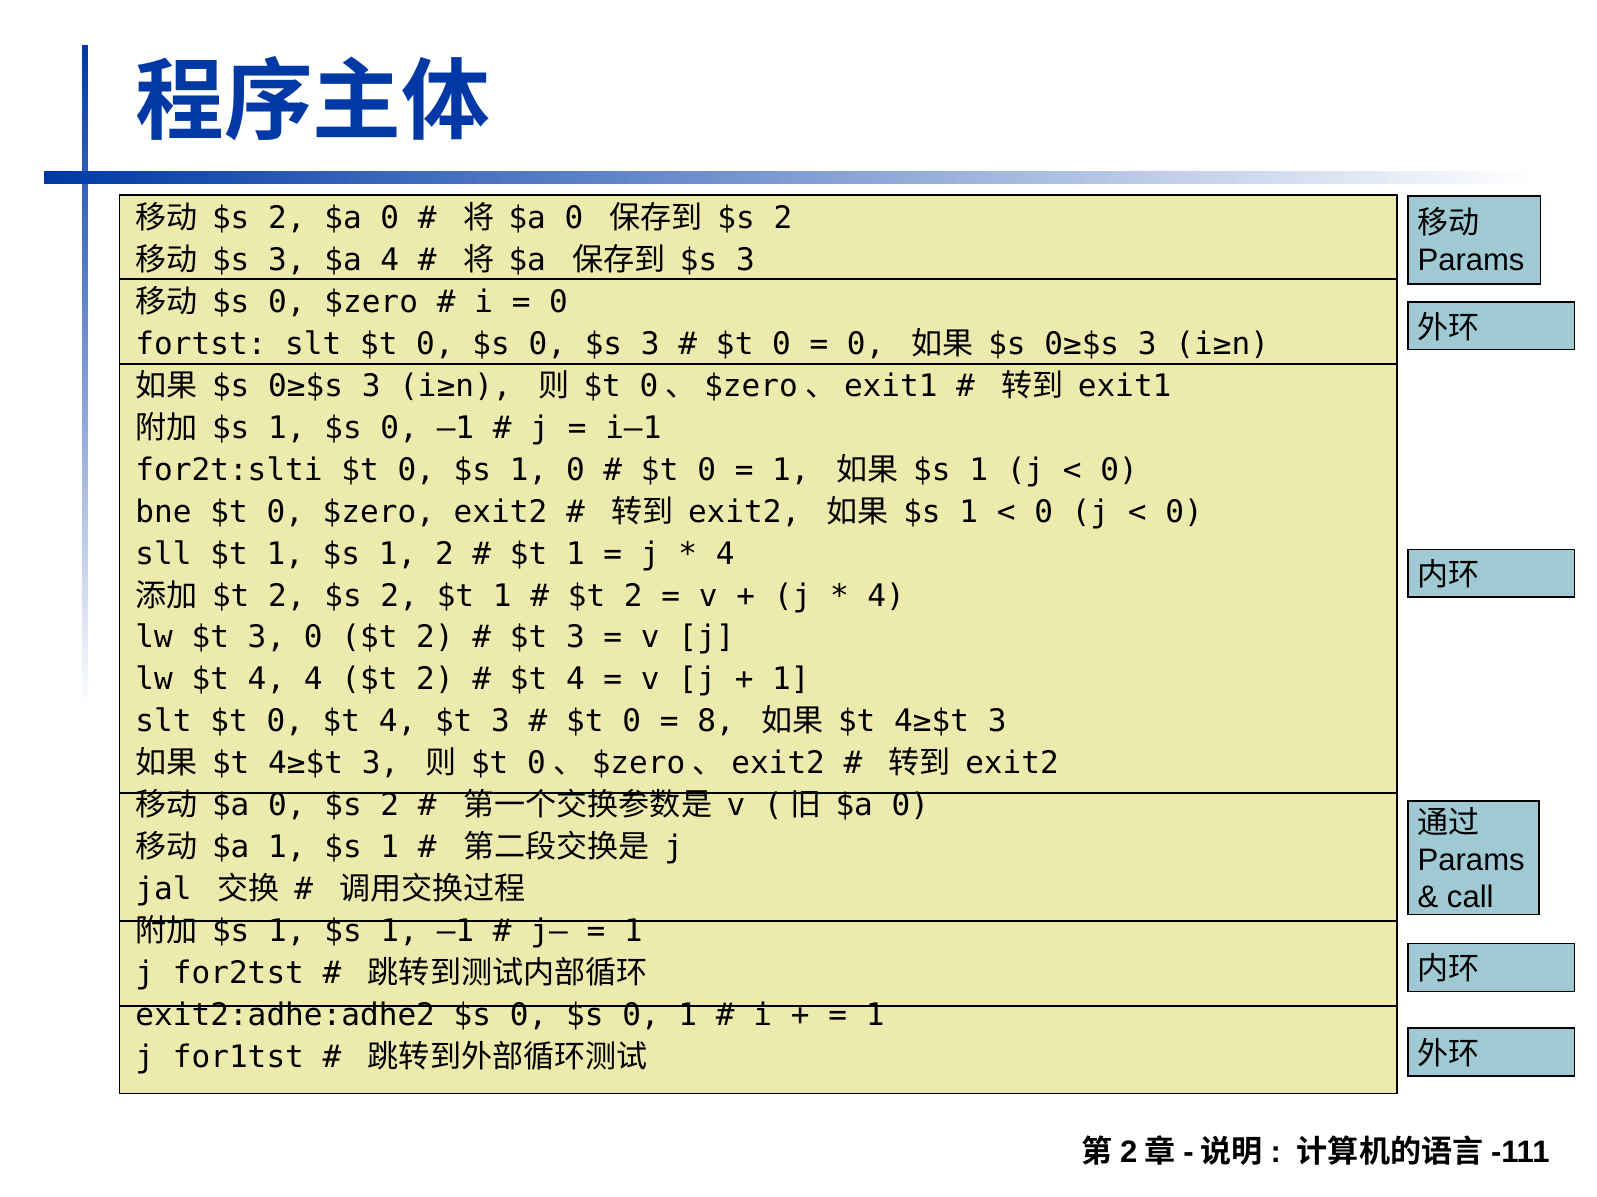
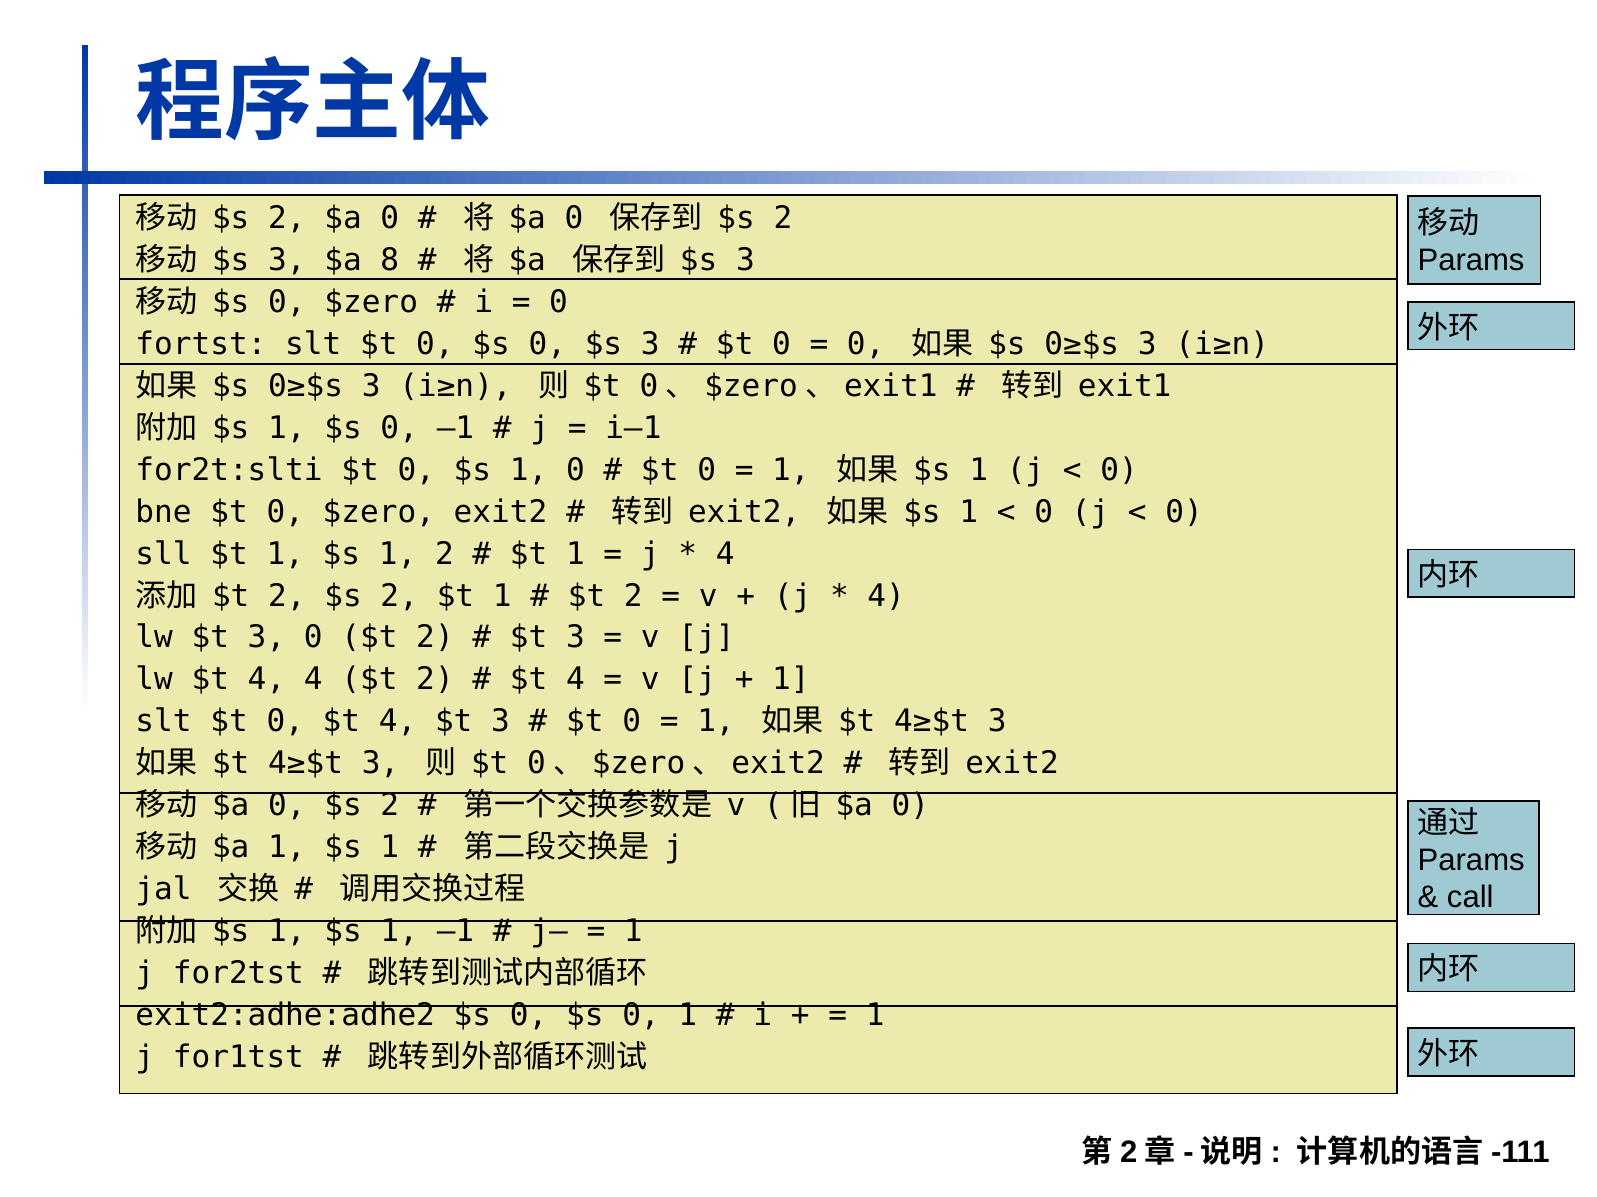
$a 4: 4 -> 8
8 at (716, 722): 8 -> 1
